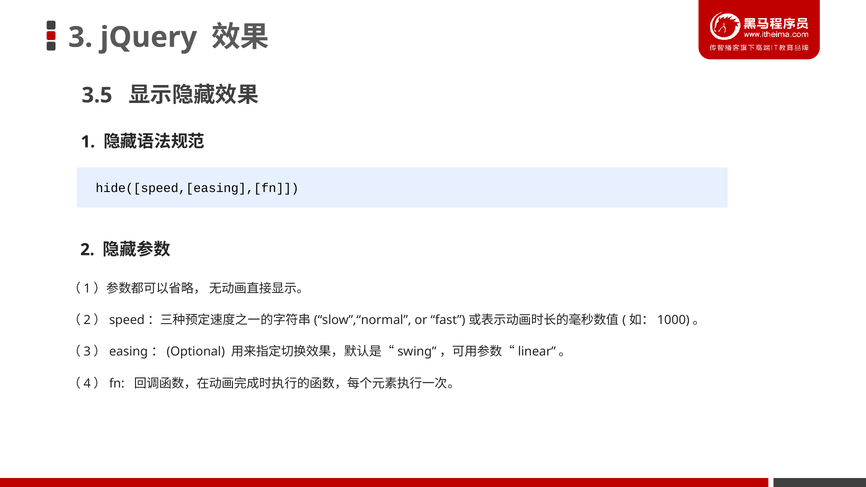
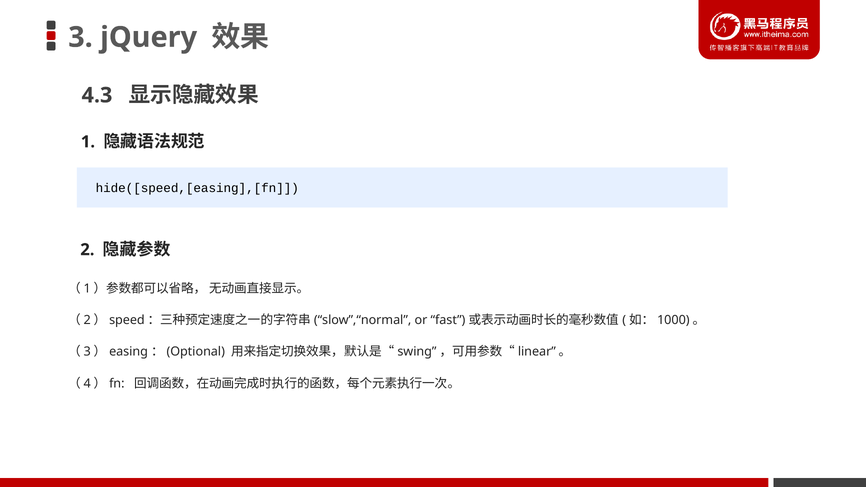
3.5: 3.5 -> 4.3
